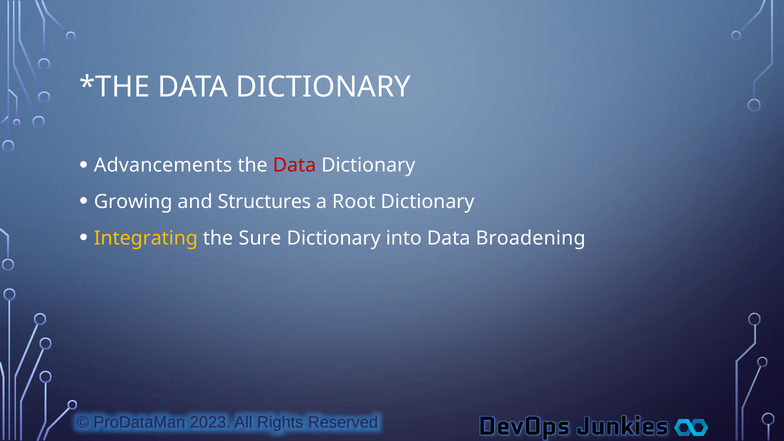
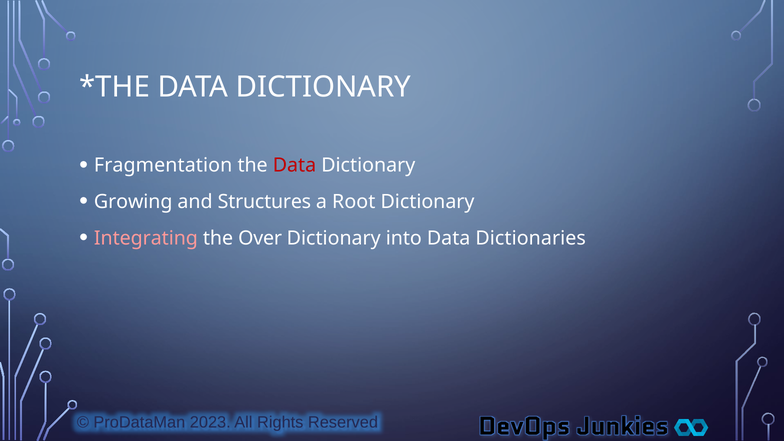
Advancements: Advancements -> Fragmentation
Integrating colour: yellow -> pink
Sure: Sure -> Over
Broadening: Broadening -> Dictionaries
